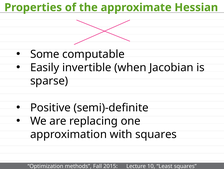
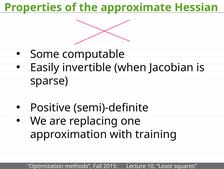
with squares: squares -> training
